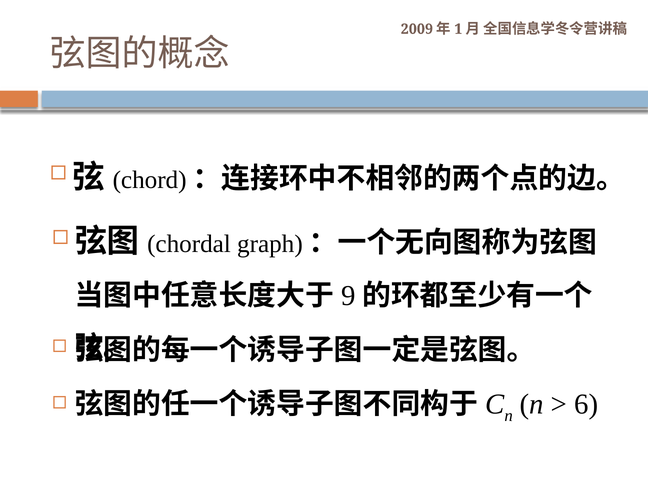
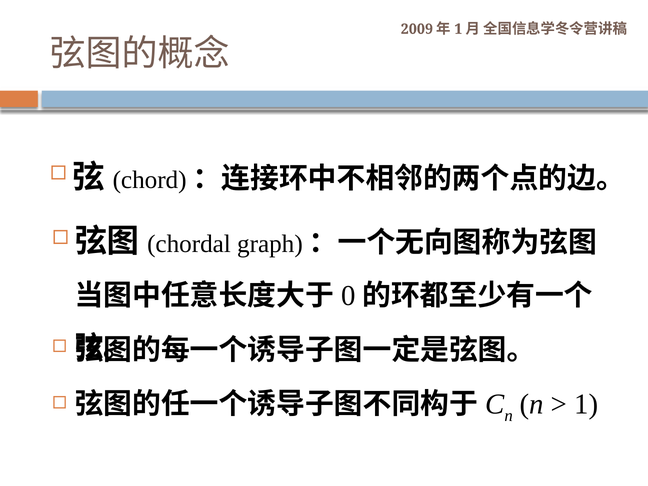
9: 9 -> 0
6: 6 -> 1
